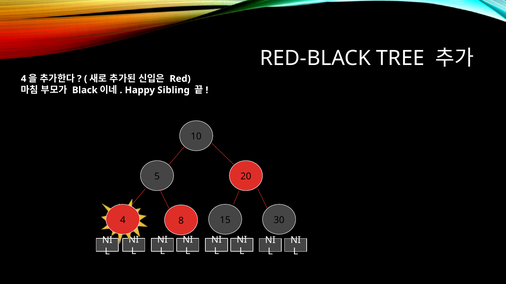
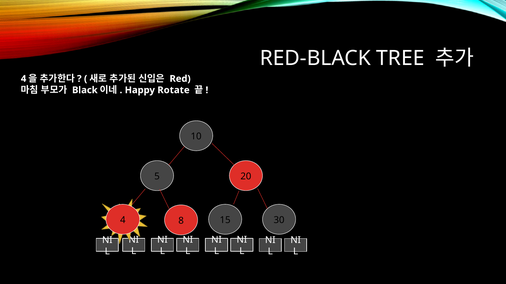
Sibling: Sibling -> Rotate
